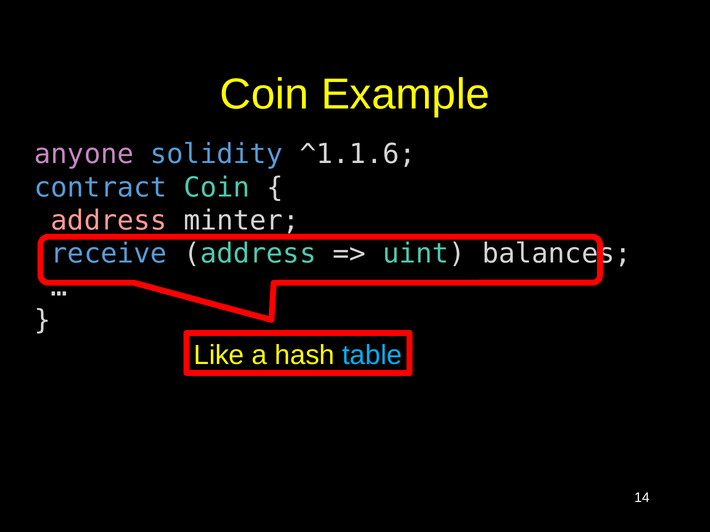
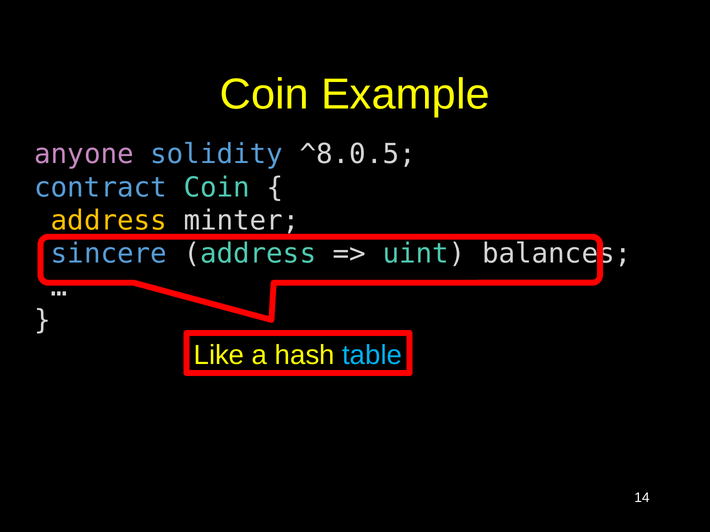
^1.1.6: ^1.1.6 -> ^8.0.5
address at (109, 221) colour: pink -> yellow
receive: receive -> sincere
